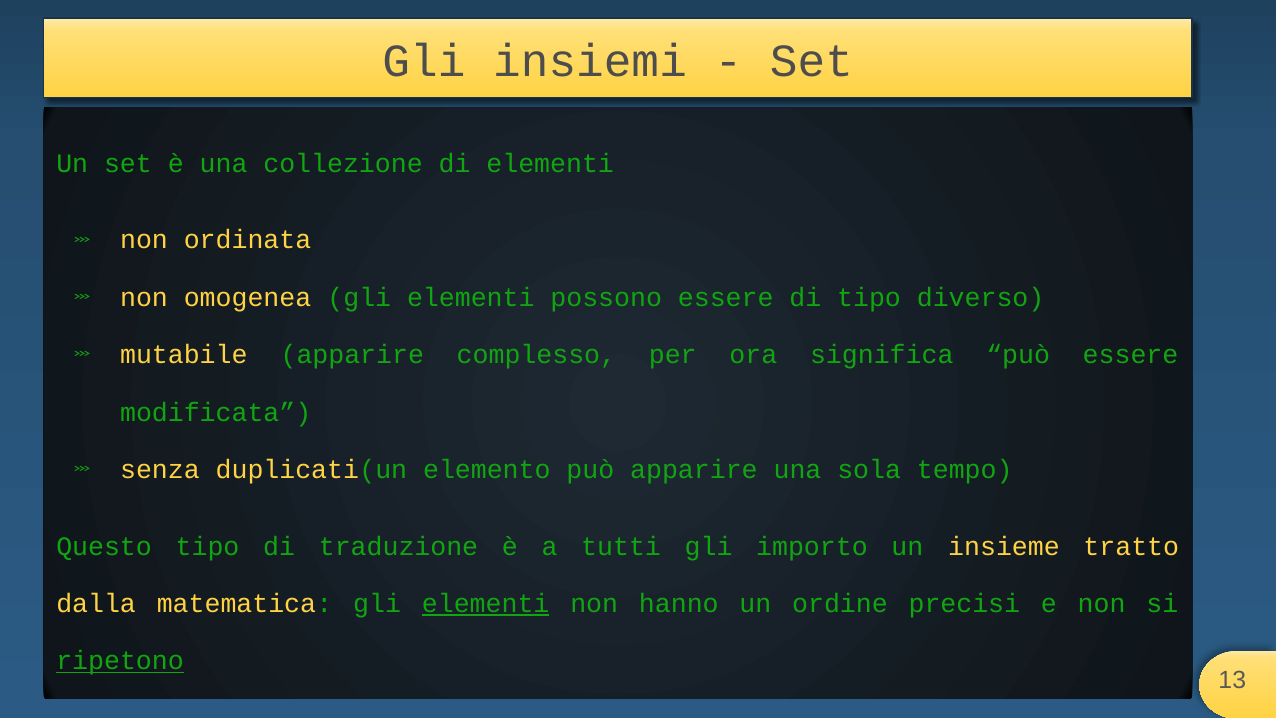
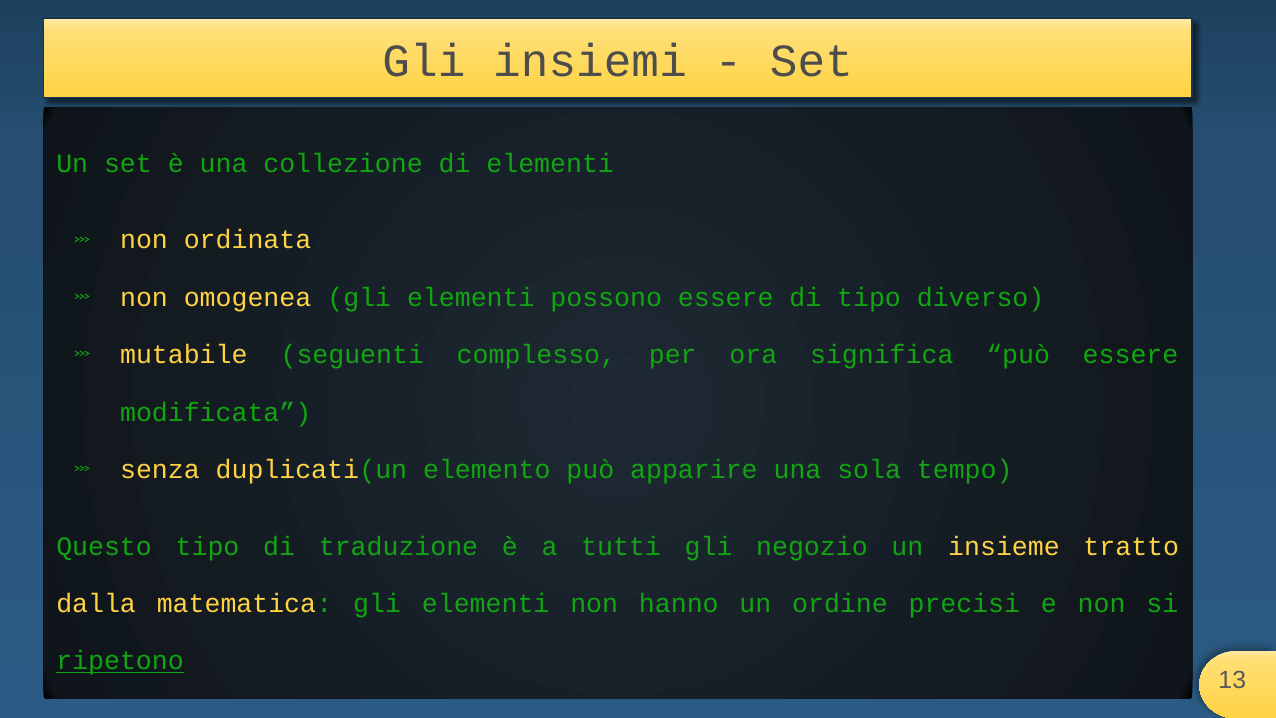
mutabile apparire: apparire -> seguenti
importo: importo -> negozio
elementi at (486, 604) underline: present -> none
